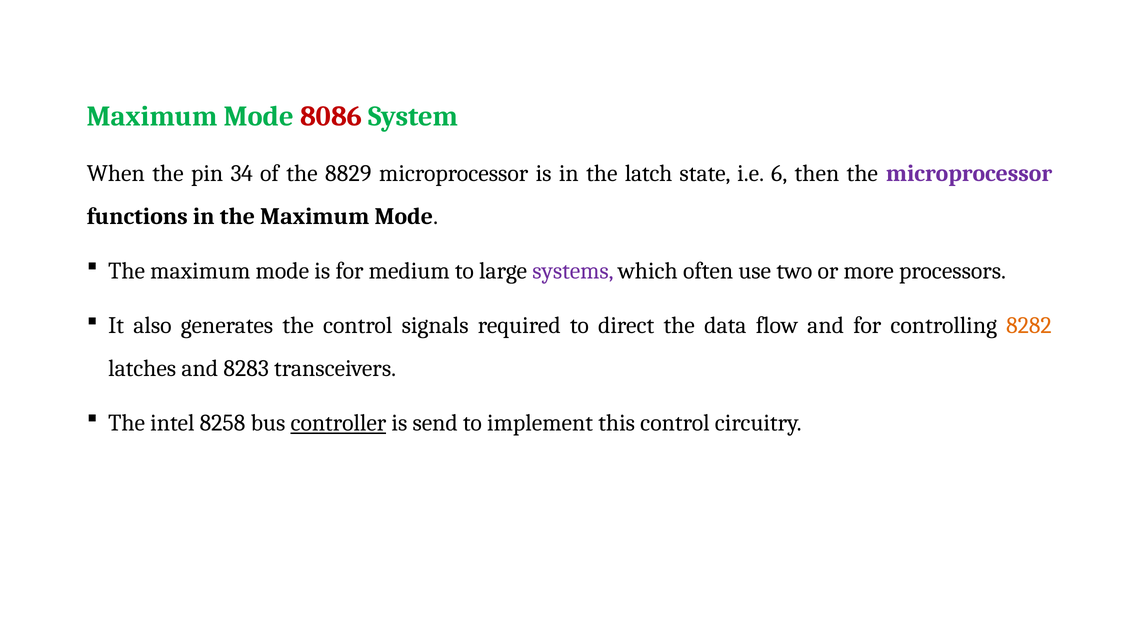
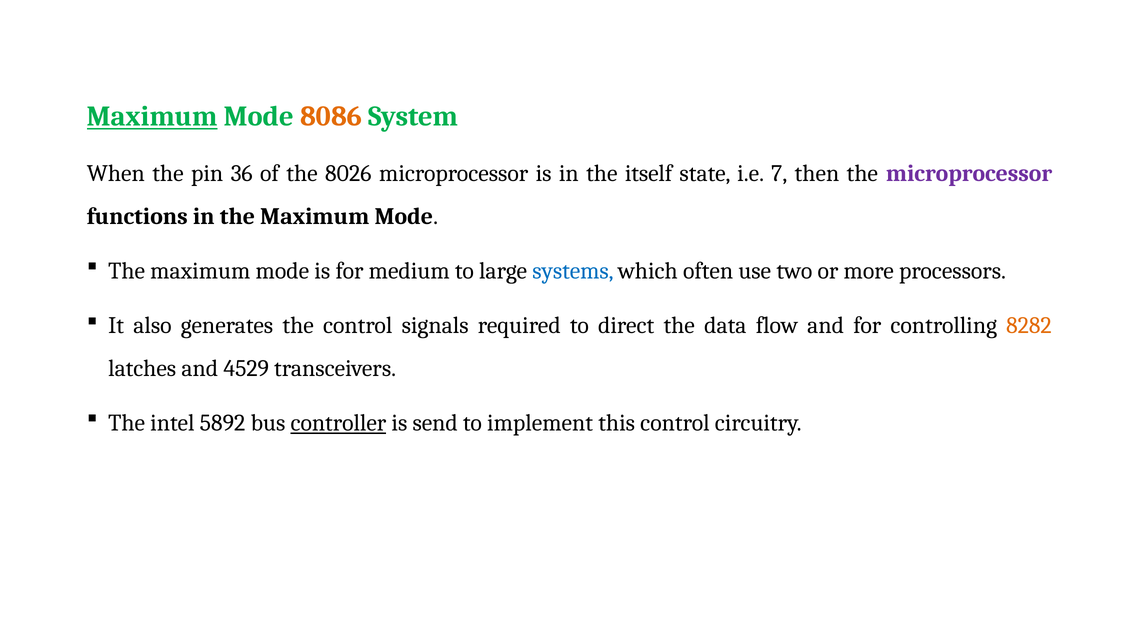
Maximum at (152, 117) underline: none -> present
8086 colour: red -> orange
34: 34 -> 36
8829: 8829 -> 8026
latch: latch -> itself
6: 6 -> 7
systems colour: purple -> blue
8283: 8283 -> 4529
8258: 8258 -> 5892
